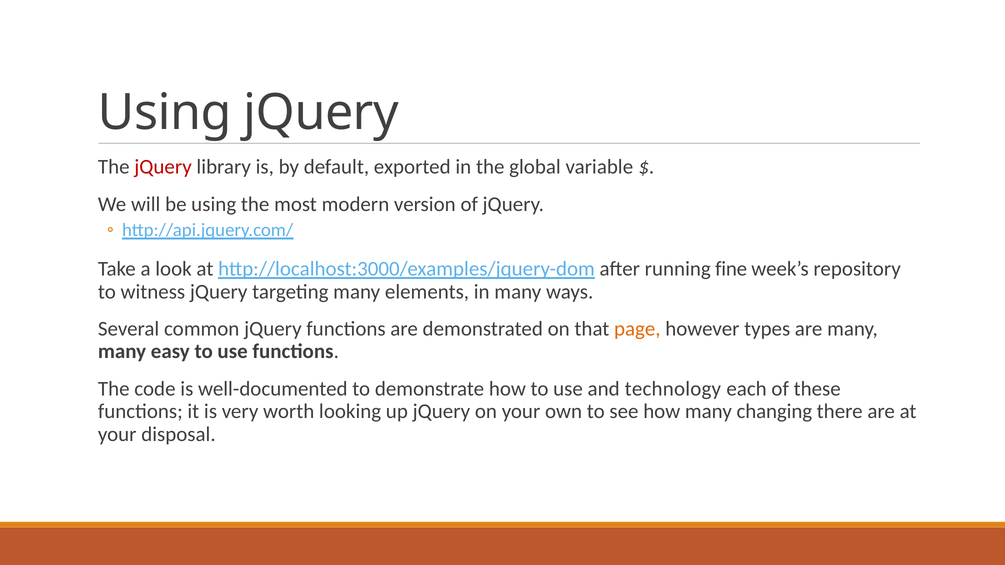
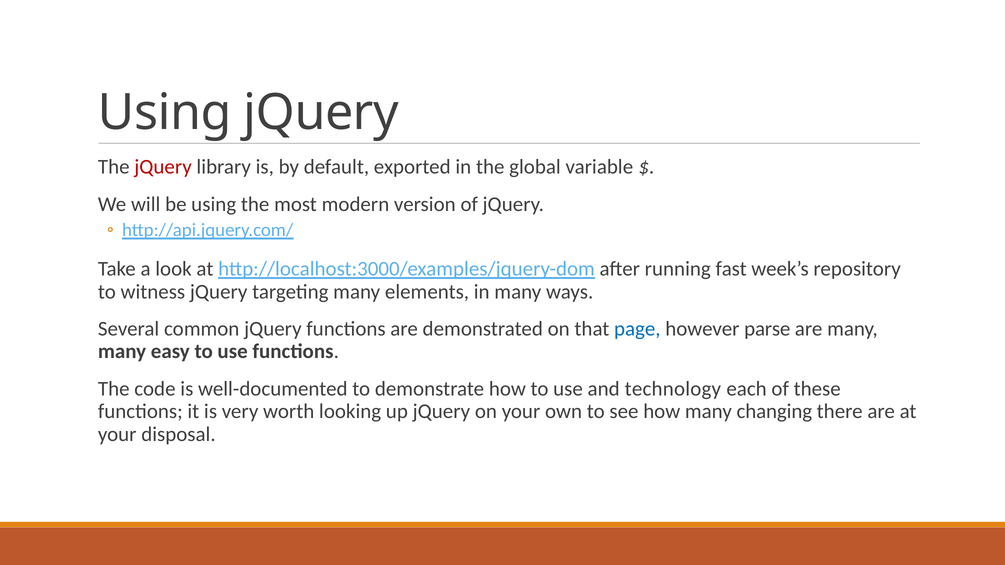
fine: fine -> fast
page colour: orange -> blue
types: types -> parse
